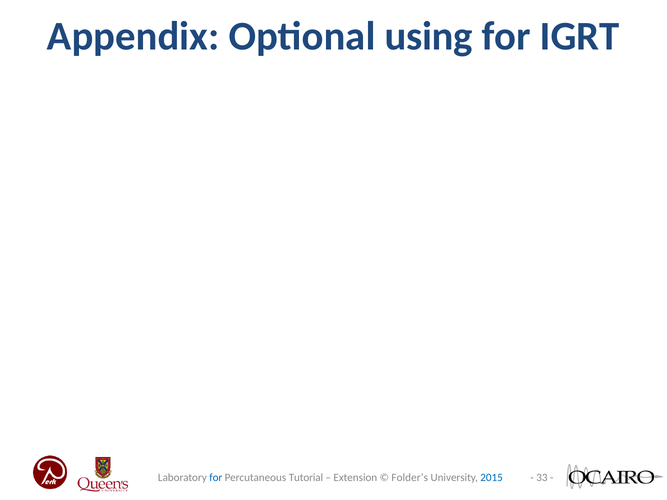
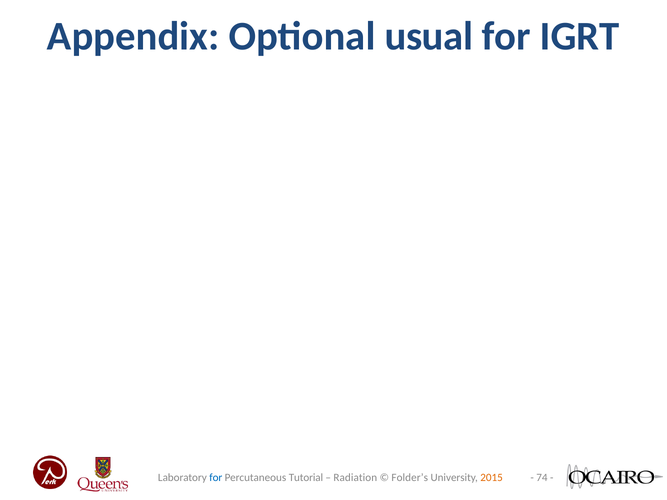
using: using -> usual
33: 33 -> 74
Extension: Extension -> Radiation
2015 colour: blue -> orange
